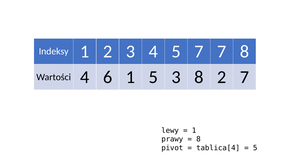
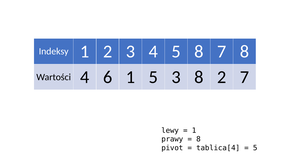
5 7: 7 -> 8
